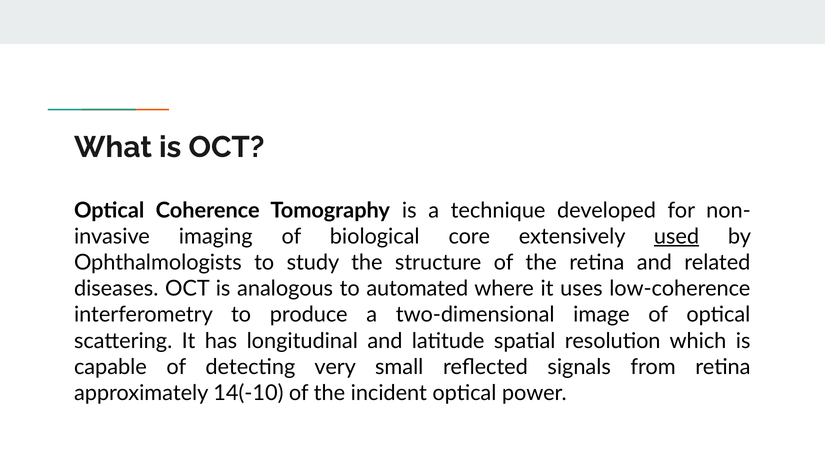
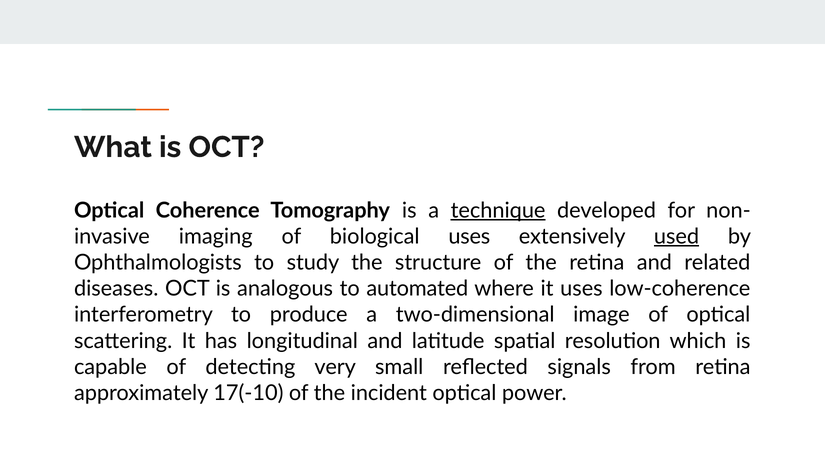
technique underline: none -> present
biological core: core -> uses
14(-10: 14(-10 -> 17(-10
